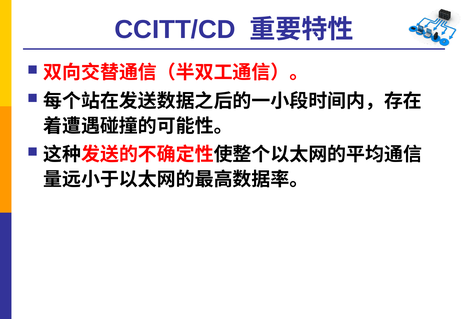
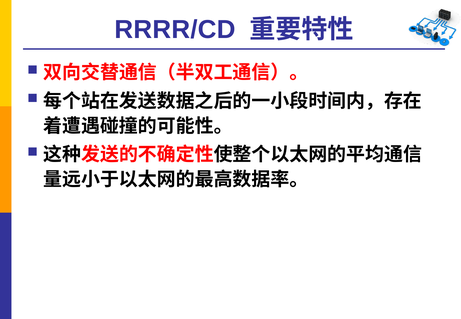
CCITT/CD: CCITT/CD -> RRRR/CD
